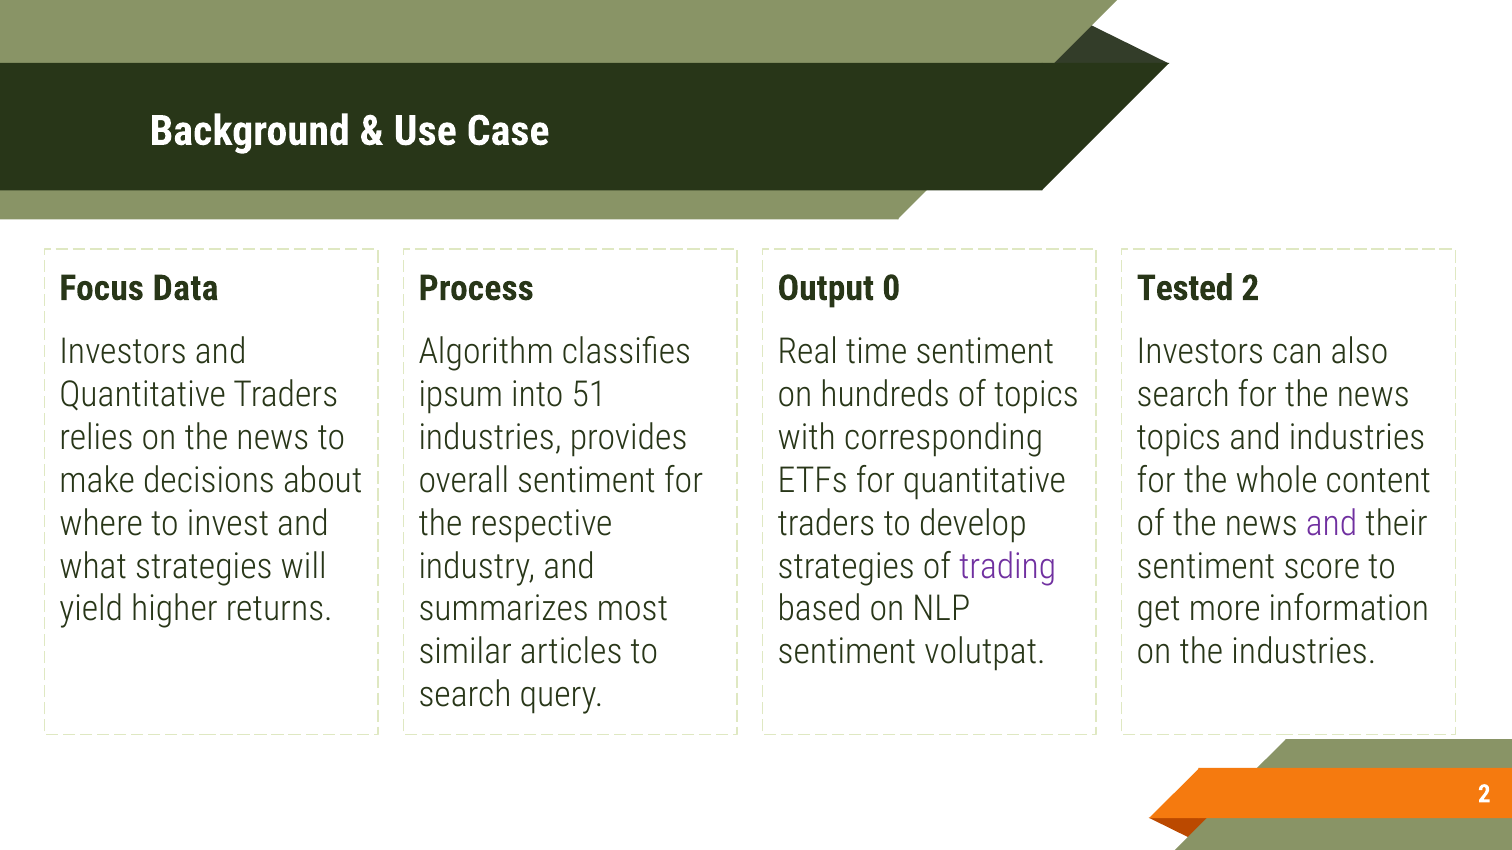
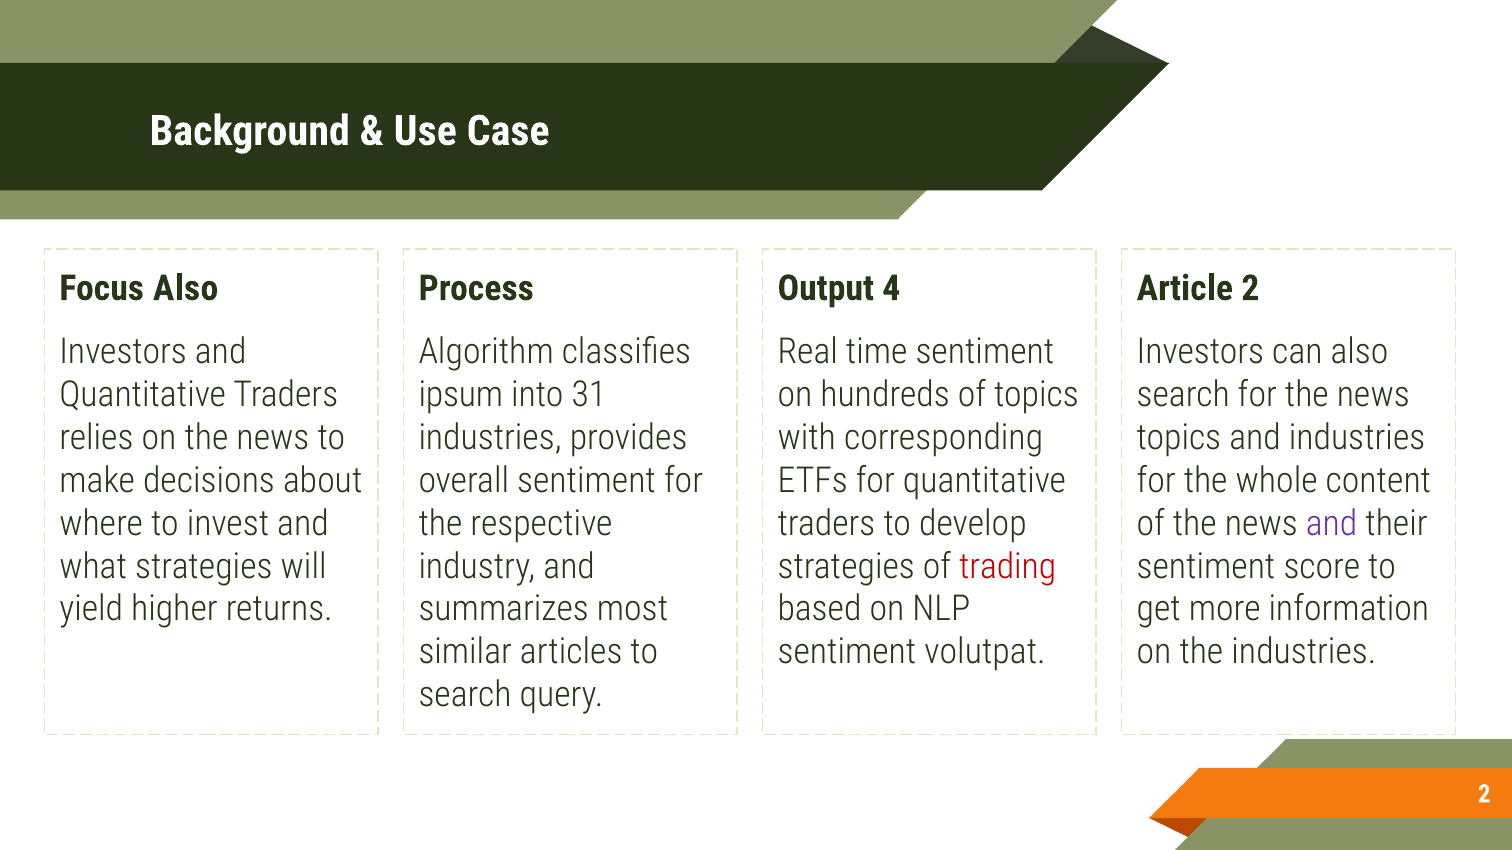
Focus Data: Data -> Also
0: 0 -> 4
Tested: Tested -> Article
51: 51 -> 31
trading colour: purple -> red
